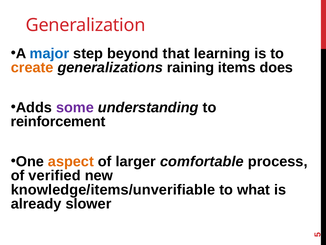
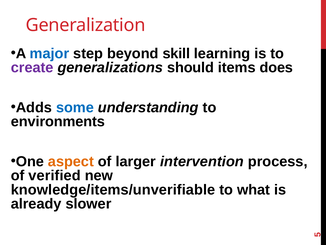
that: that -> skill
create colour: orange -> purple
raining: raining -> should
some colour: purple -> blue
reinforcement: reinforcement -> environments
comfortable: comfortable -> intervention
